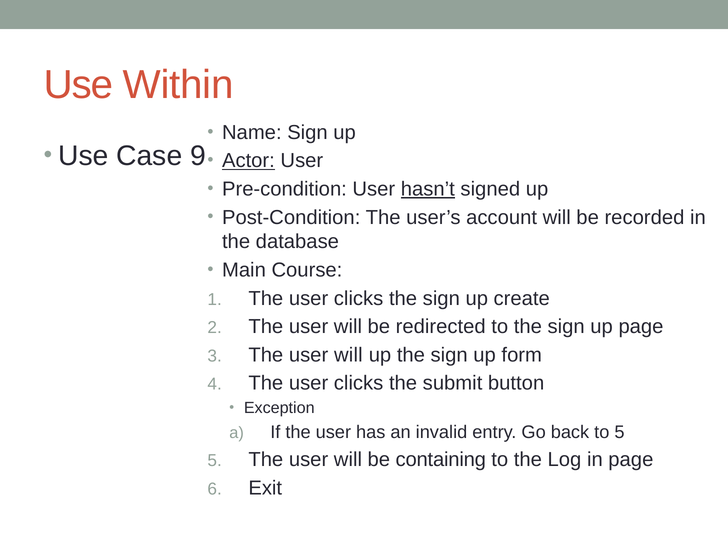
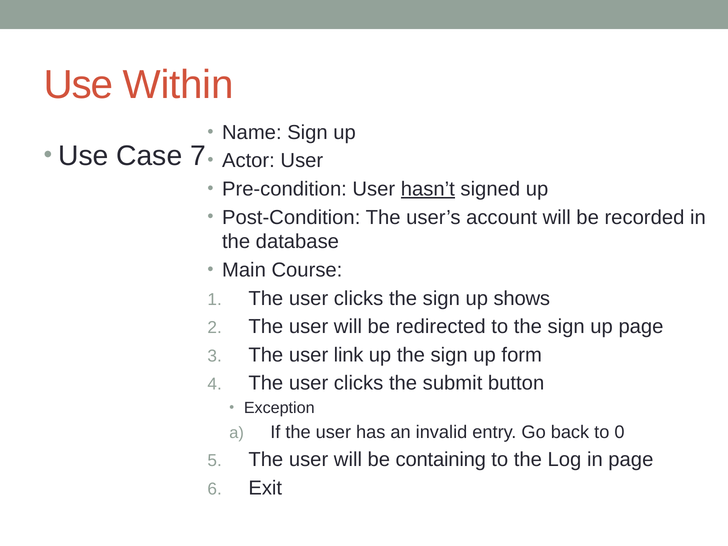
9: 9 -> 7
Actor underline: present -> none
create: create -> shows
3 The user will: will -> link
to 5: 5 -> 0
